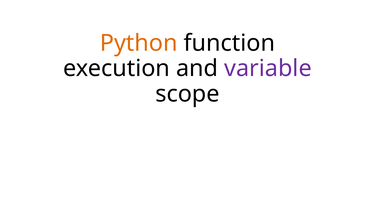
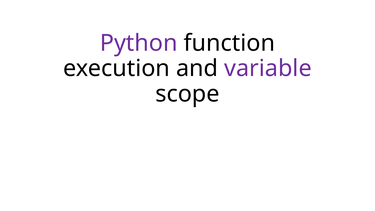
Python colour: orange -> purple
